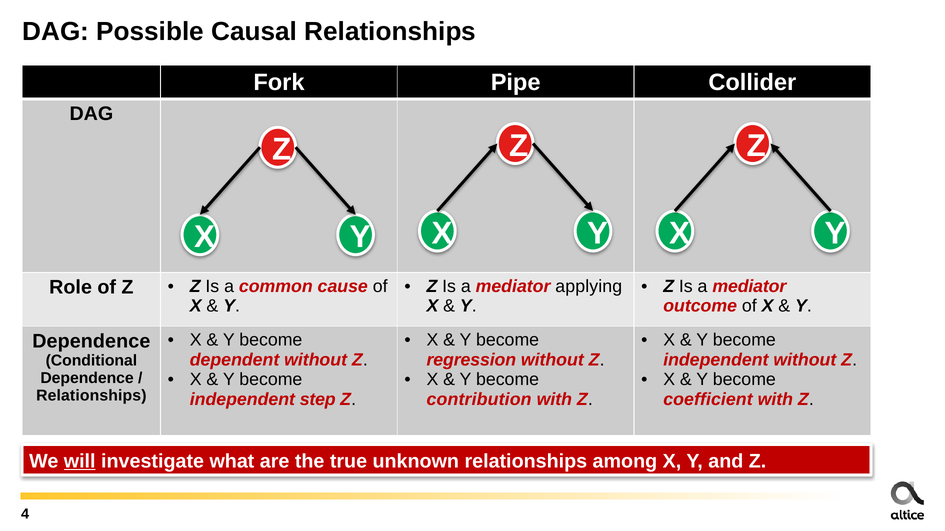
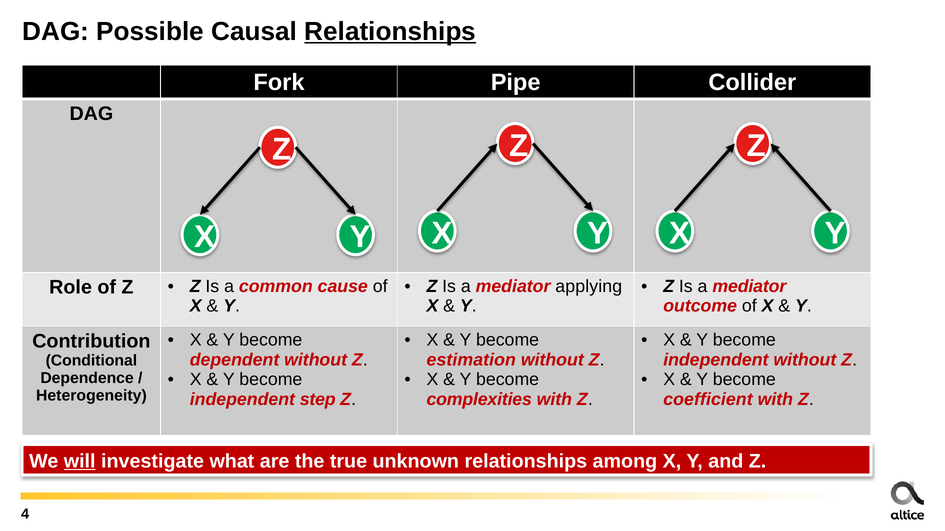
Relationships at (390, 32) underline: none -> present
Dependence at (91, 341): Dependence -> Contribution
regression: regression -> estimation
Relationships at (91, 396): Relationships -> Heterogeneity
contribution: contribution -> complexities
